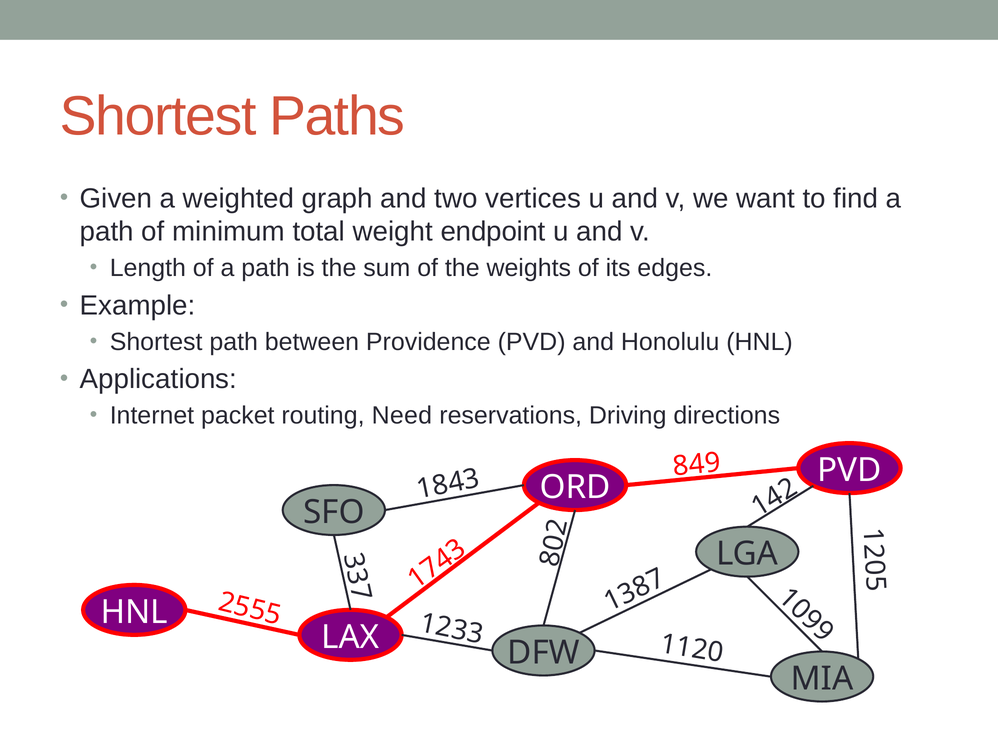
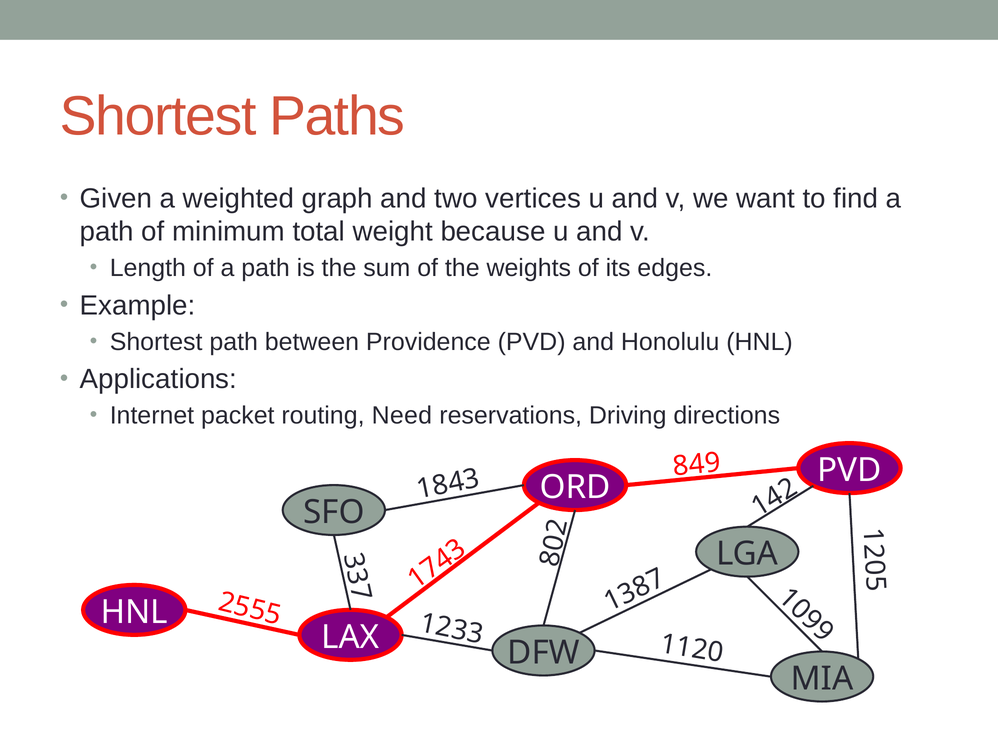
endpoint: endpoint -> because
